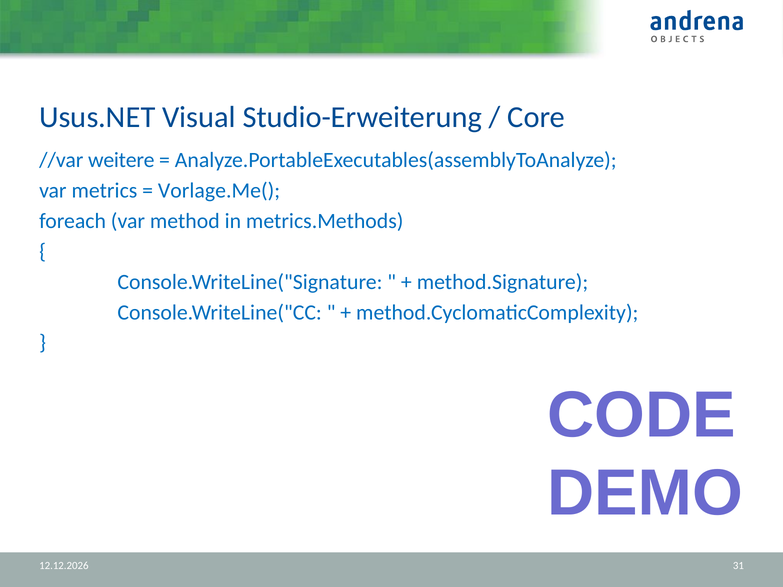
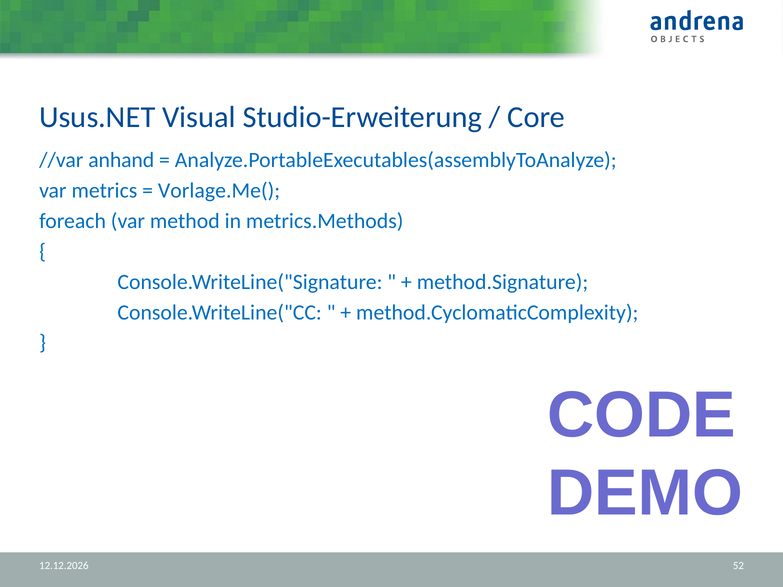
weitere: weitere -> anhand
31: 31 -> 52
